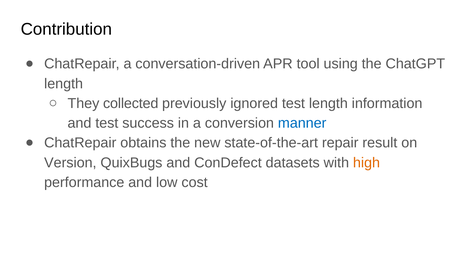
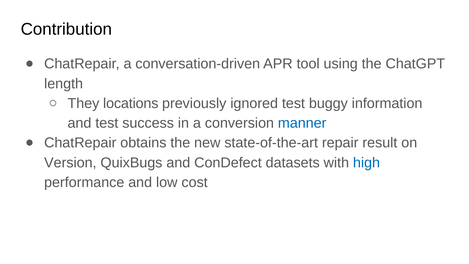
collected: collected -> locations
test length: length -> buggy
high colour: orange -> blue
